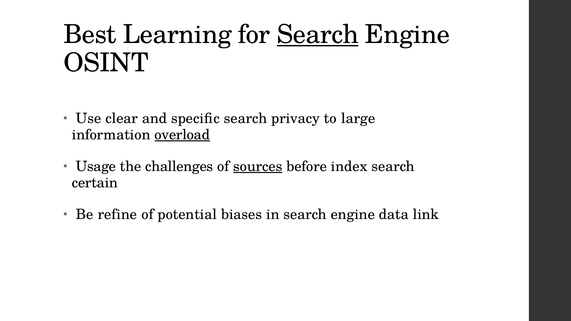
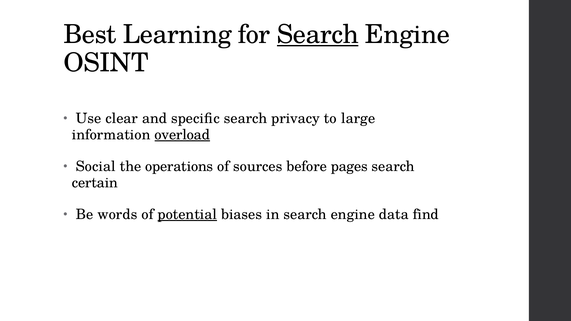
Usage: Usage -> Social
challenges: challenges -> operations
sources underline: present -> none
index: index -> pages
refine: refine -> words
potential underline: none -> present
link: link -> find
